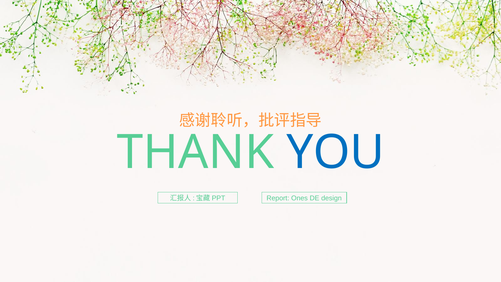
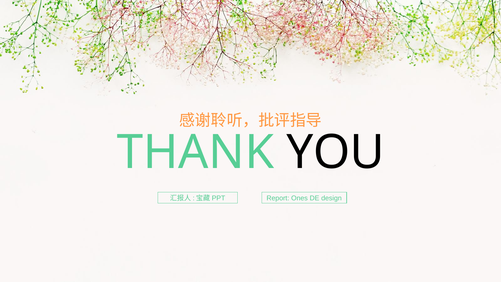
YOU colour: blue -> black
